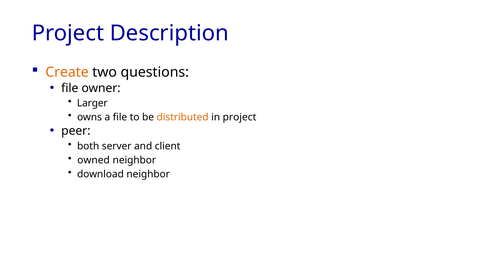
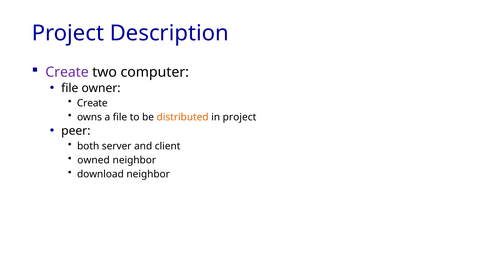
Create at (67, 72) colour: orange -> purple
questions: questions -> computer
Larger at (92, 104): Larger -> Create
